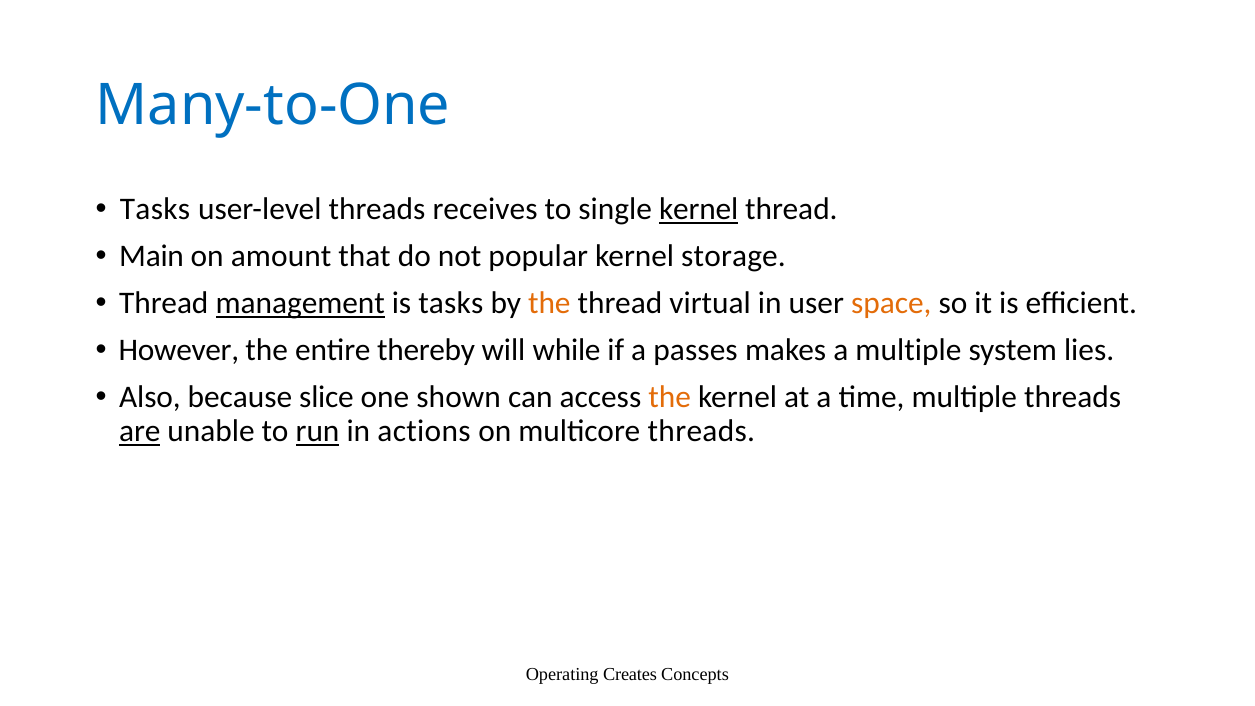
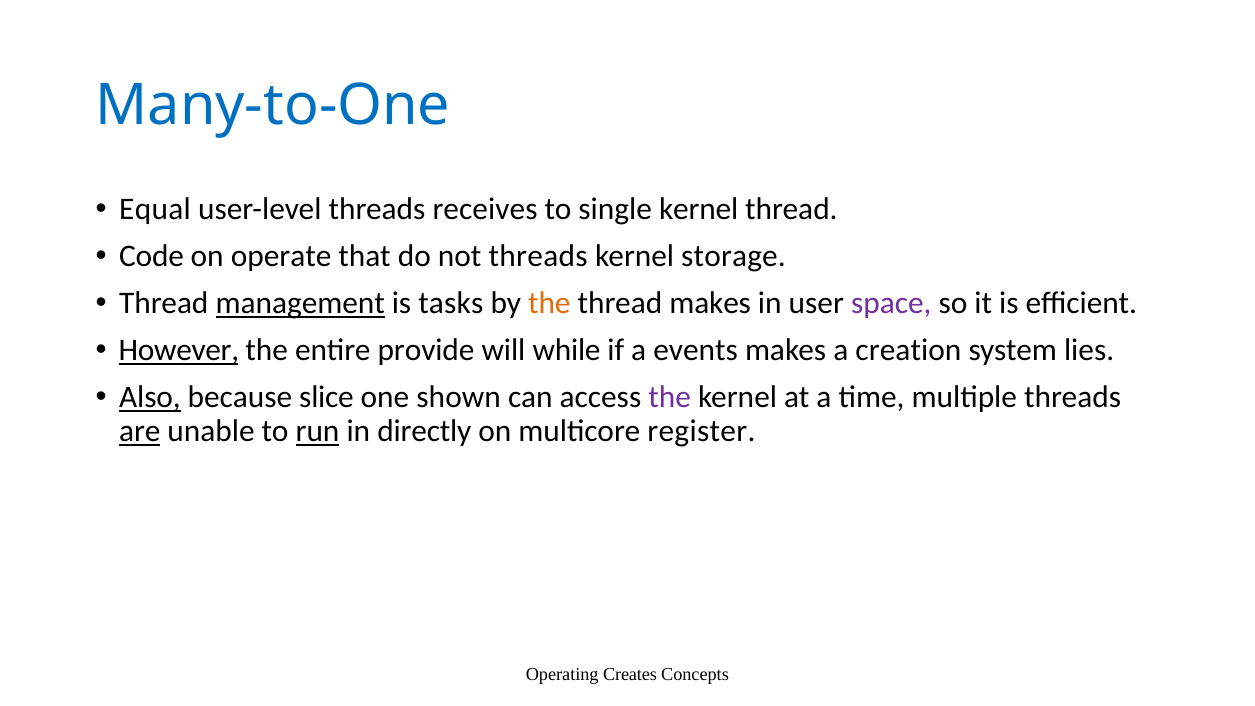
Tasks at (155, 209): Tasks -> Equal
kernel at (699, 209) underline: present -> none
Main: Main -> Code
amount: amount -> operate
not popular: popular -> threads
thread virtual: virtual -> makes
space colour: orange -> purple
However underline: none -> present
thereby: thereby -> provide
passes: passes -> events
a multiple: multiple -> creation
Also underline: none -> present
the at (670, 397) colour: orange -> purple
actions: actions -> directly
multicore threads: threads -> register
